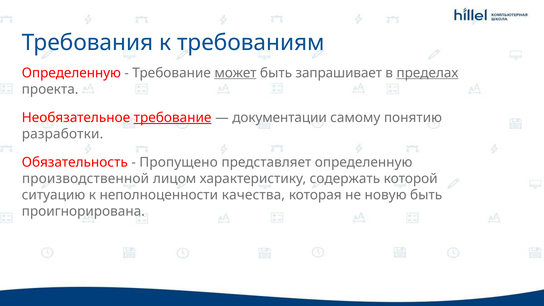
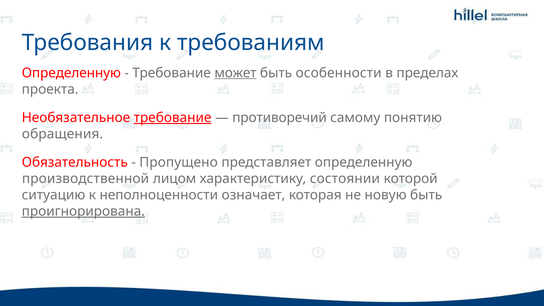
запрашивает: запрашивает -> особенности
пределах underline: present -> none
документации: документации -> противоречий
разработки: разработки -> обращения
содержать: содержать -> состоянии
качества: качества -> означает
проигнорирована underline: none -> present
